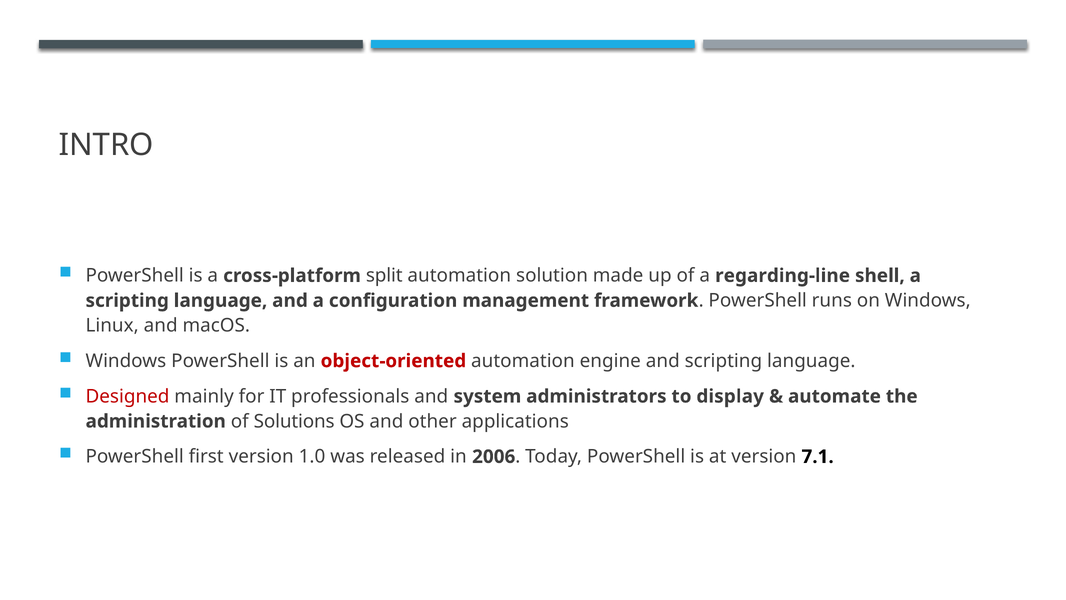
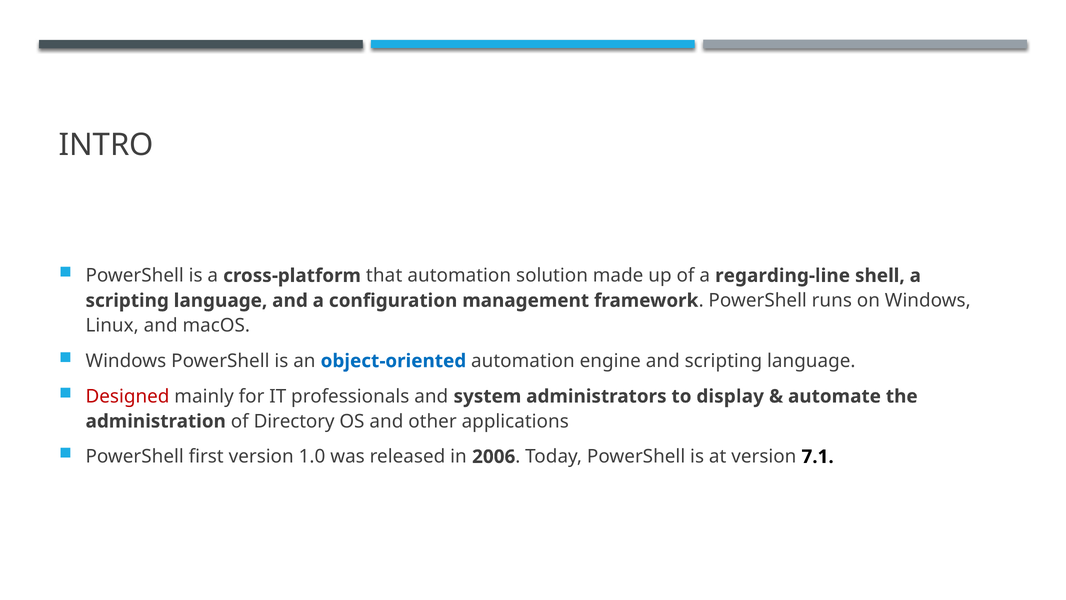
split: split -> that
object-oriented colour: red -> blue
Solutions: Solutions -> Directory
